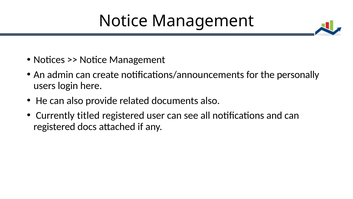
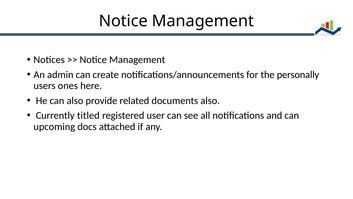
login: login -> ones
registered at (54, 126): registered -> upcoming
